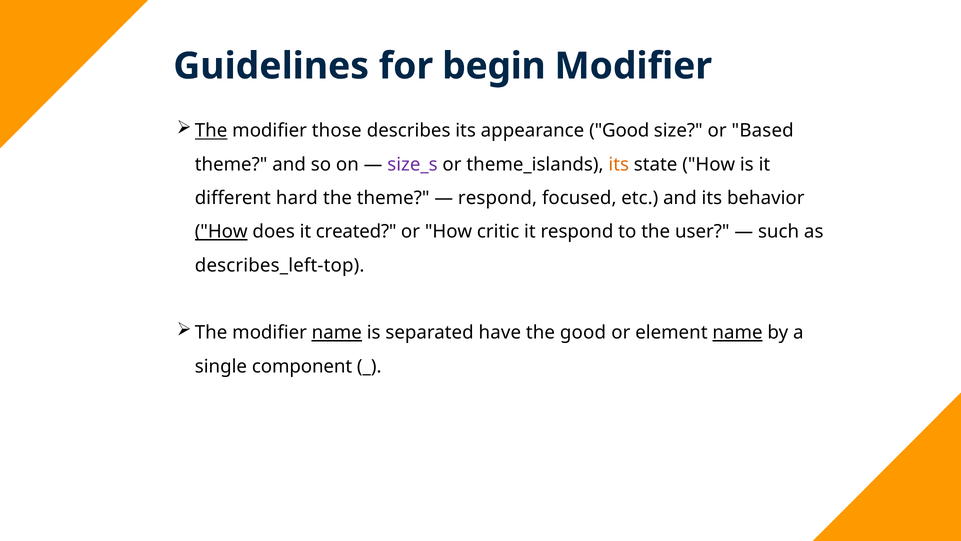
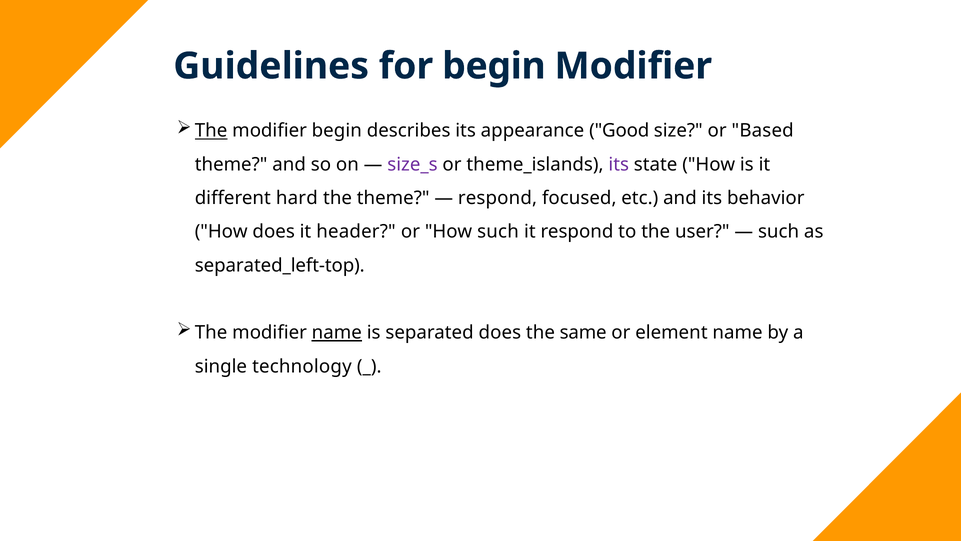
modifier those: those -> begin
its at (619, 164) colour: orange -> purple
How at (221, 232) underline: present -> none
created: created -> header
How critic: critic -> such
describes_left-top: describes_left-top -> separated_left-top
separated have: have -> does
the good: good -> same
name at (738, 332) underline: present -> none
component: component -> technology
